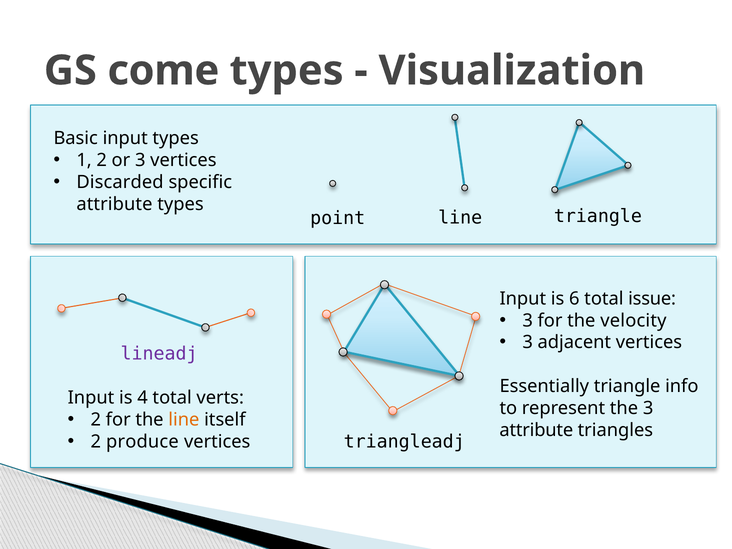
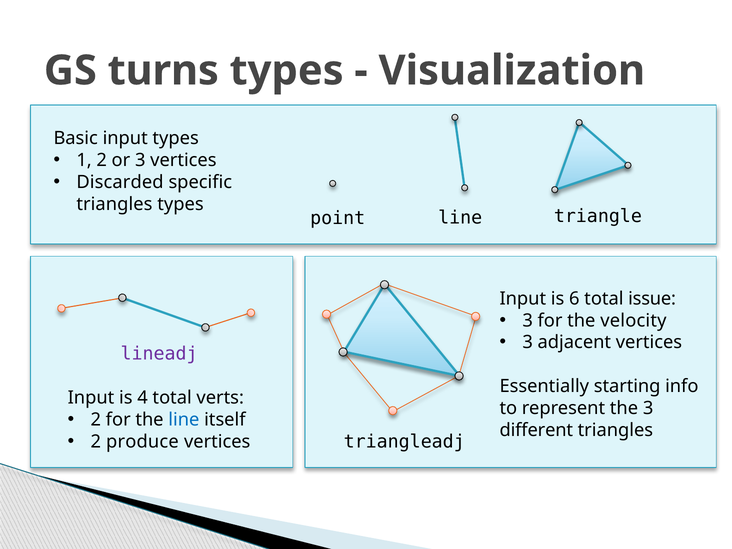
come: come -> turns
attribute at (114, 204): attribute -> triangles
Essentially triangle: triangle -> starting
line at (184, 420) colour: orange -> blue
attribute at (536, 430): attribute -> different
